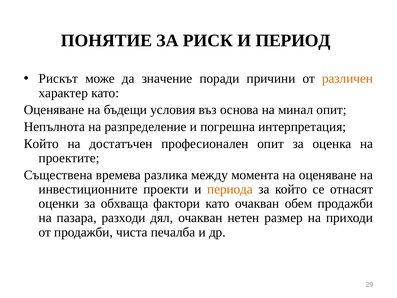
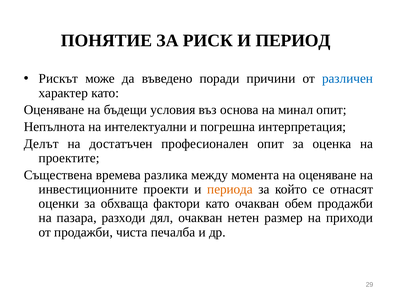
значение: значение -> въведено
различен colour: orange -> blue
разпределение: разпределение -> интелектуални
Който at (41, 144): Който -> Делът
